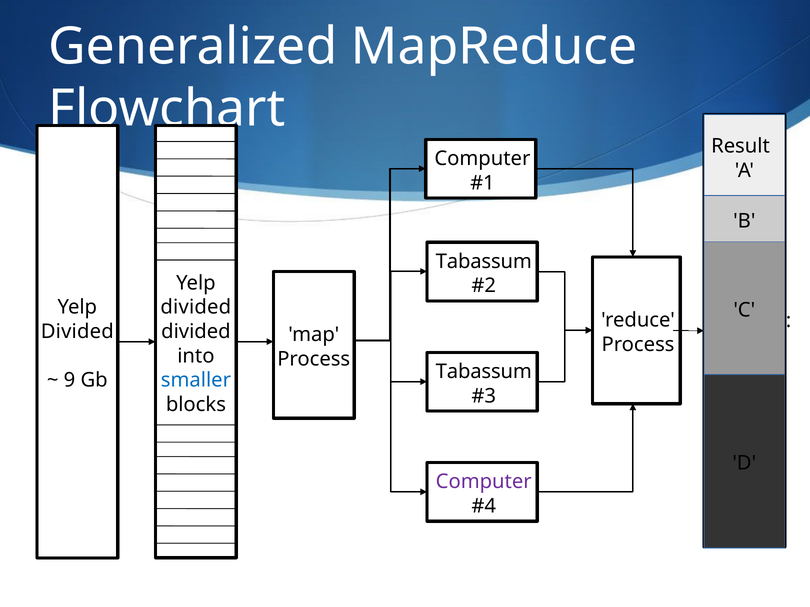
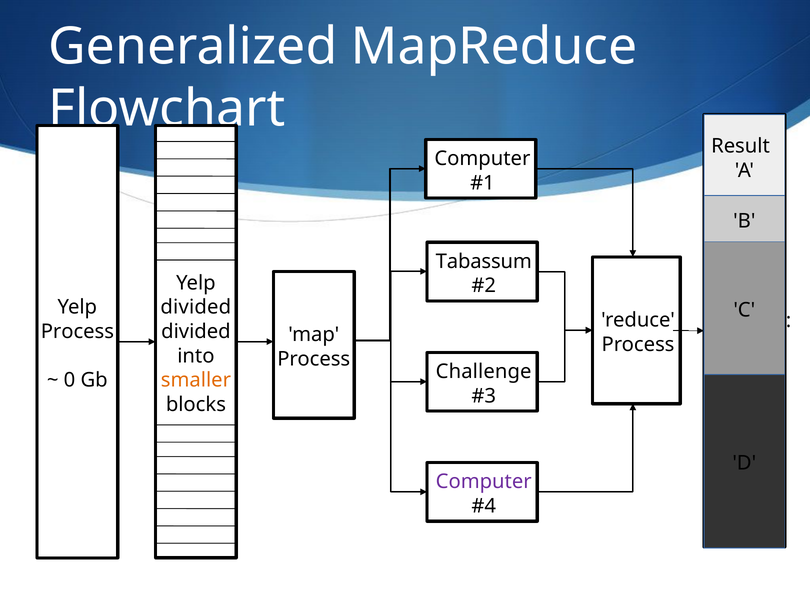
Divided at (77, 332): Divided -> Process
Tabassum at (484, 372): Tabassum -> Challenge
9: 9 -> 0
smaller colour: blue -> orange
